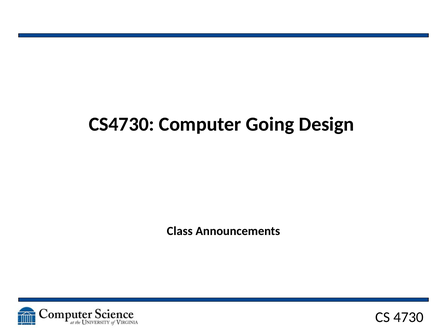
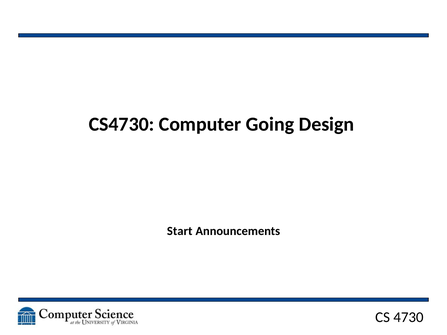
Class: Class -> Start
